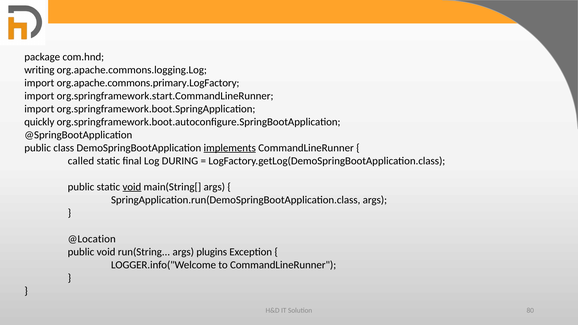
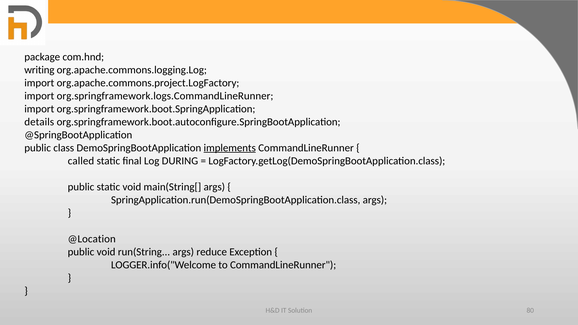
org.apache.commons.primary.LogFactory: org.apache.commons.primary.LogFactory -> org.apache.commons.project.LogFactory
org.springframework.start.CommandLineRunner: org.springframework.start.CommandLineRunner -> org.springframework.logs.CommandLineRunner
quickly: quickly -> details
void at (132, 187) underline: present -> none
plugins: plugins -> reduce
